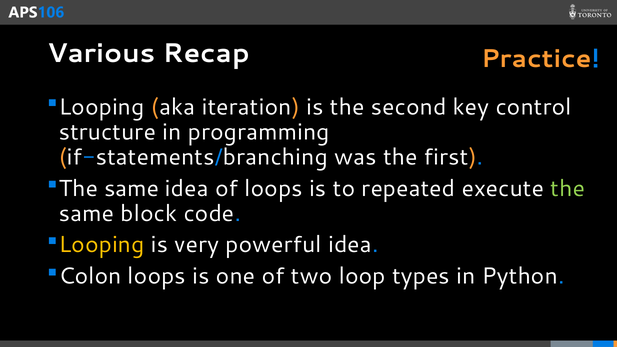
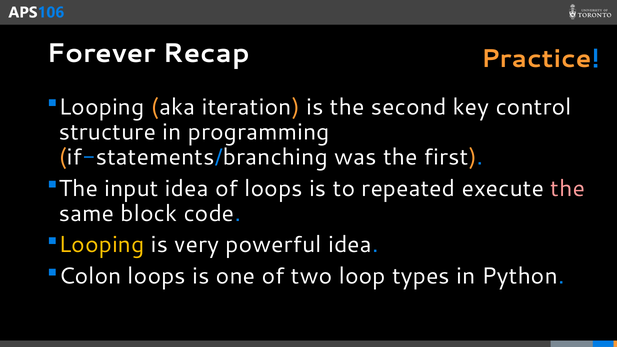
Various: Various -> Forever
same at (132, 188): same -> input
the at (568, 188) colour: light green -> pink
